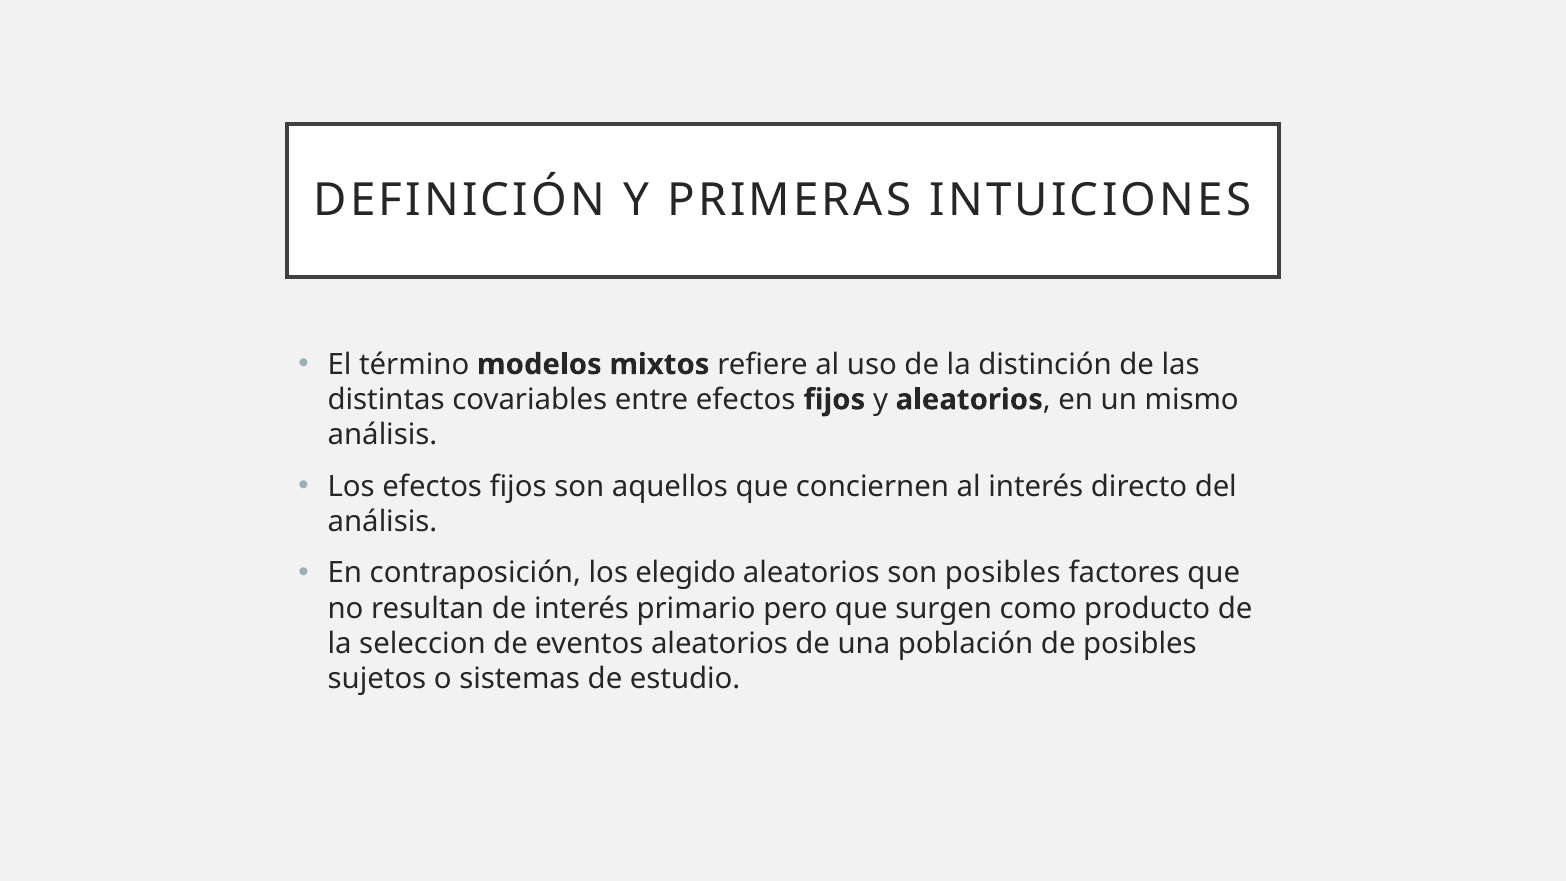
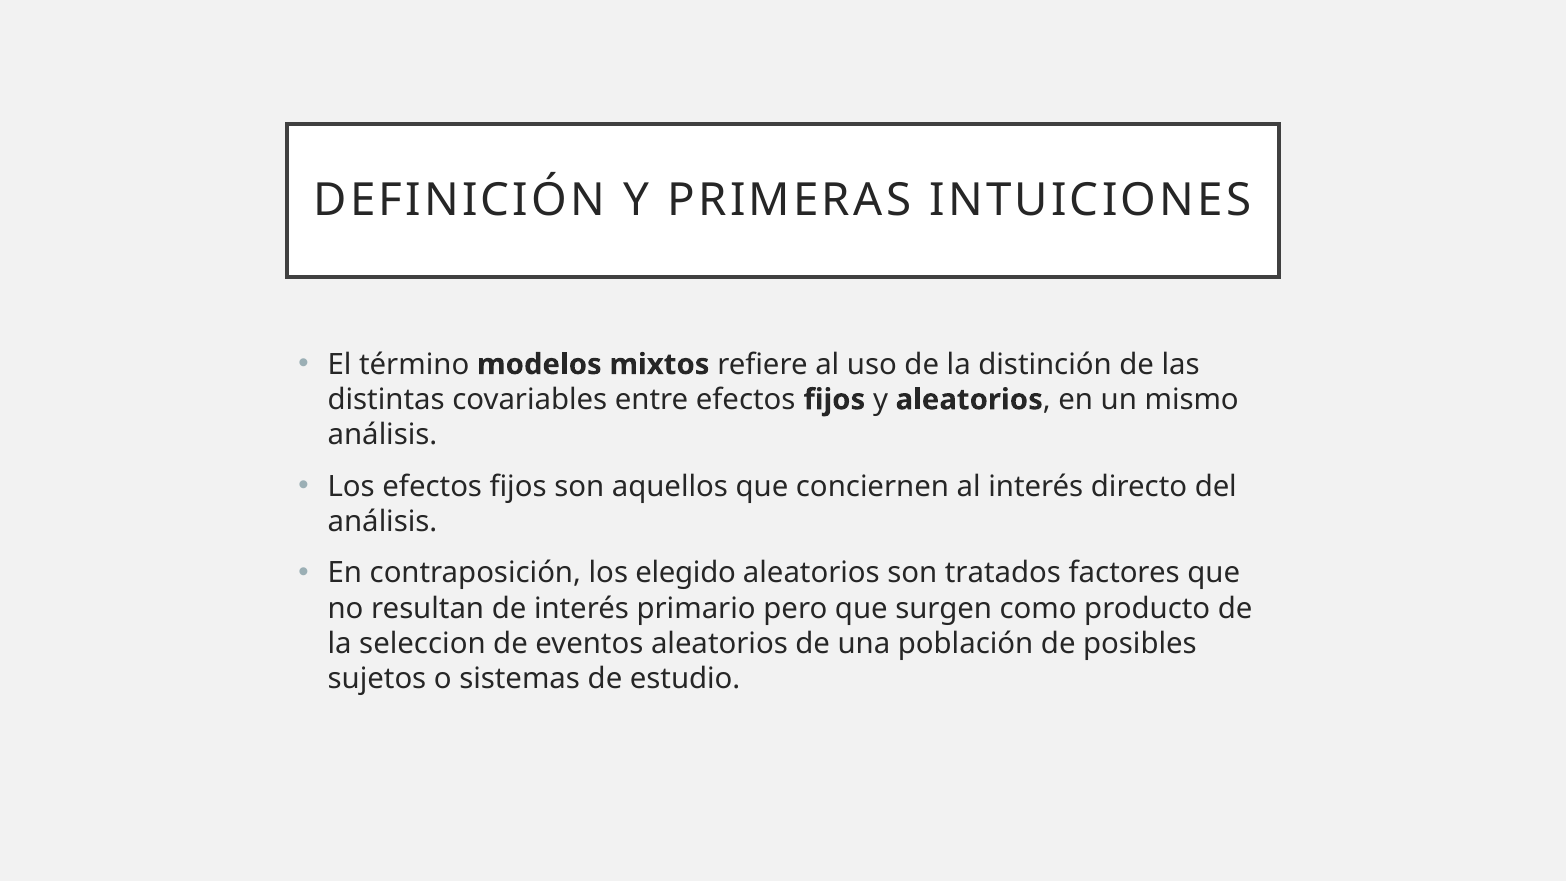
son posibles: posibles -> tratados
